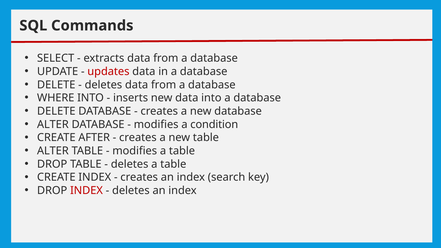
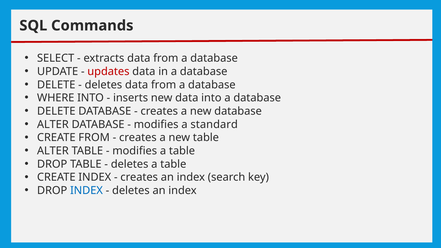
condition: condition -> standard
CREATE AFTER: AFTER -> FROM
INDEX at (86, 191) colour: red -> blue
